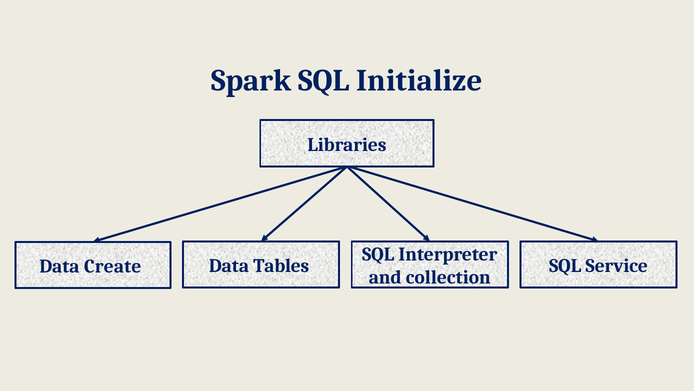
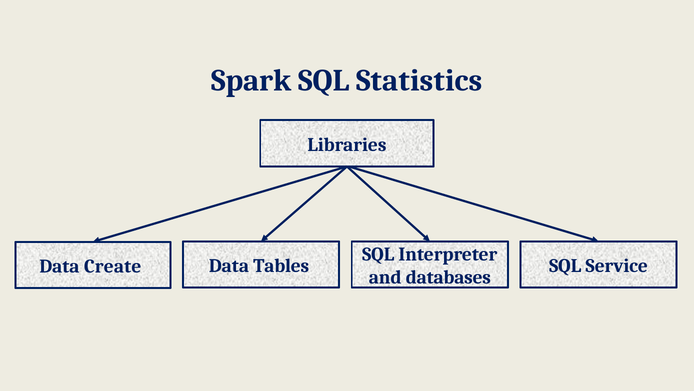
Initialize: Initialize -> Statistics
collection: collection -> databases
